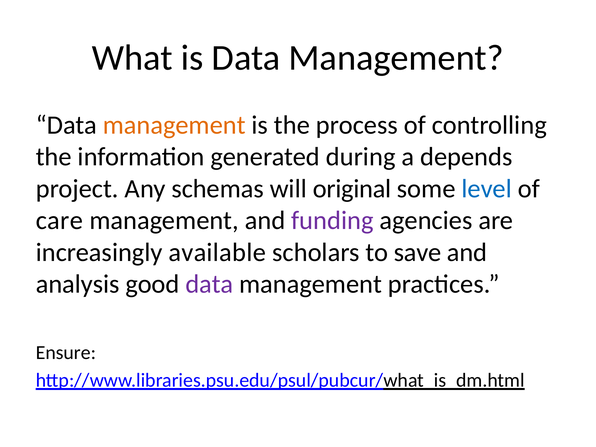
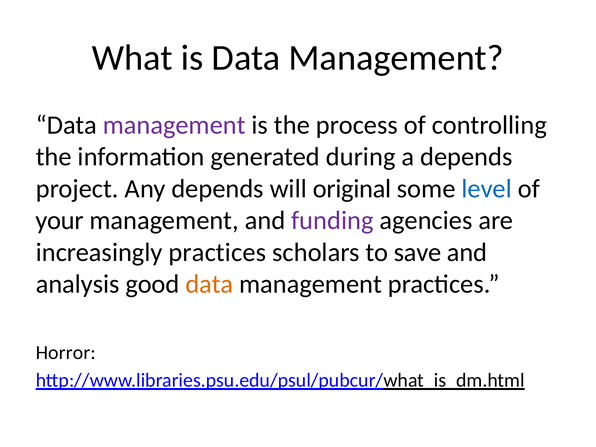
management at (174, 125) colour: orange -> purple
Any schemas: schemas -> depends
care: care -> your
increasingly available: available -> practices
data at (209, 284) colour: purple -> orange
Ensure: Ensure -> Horror
